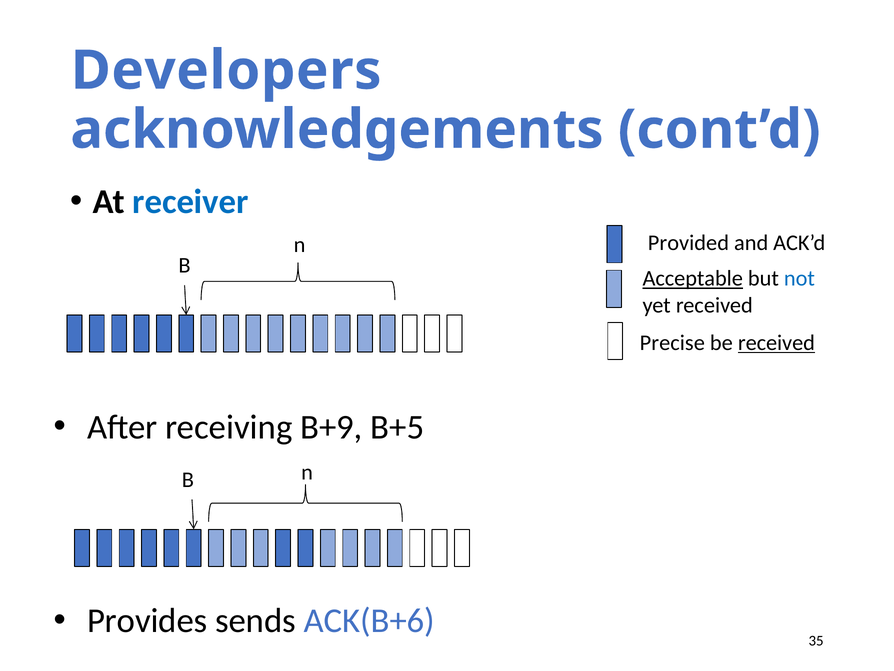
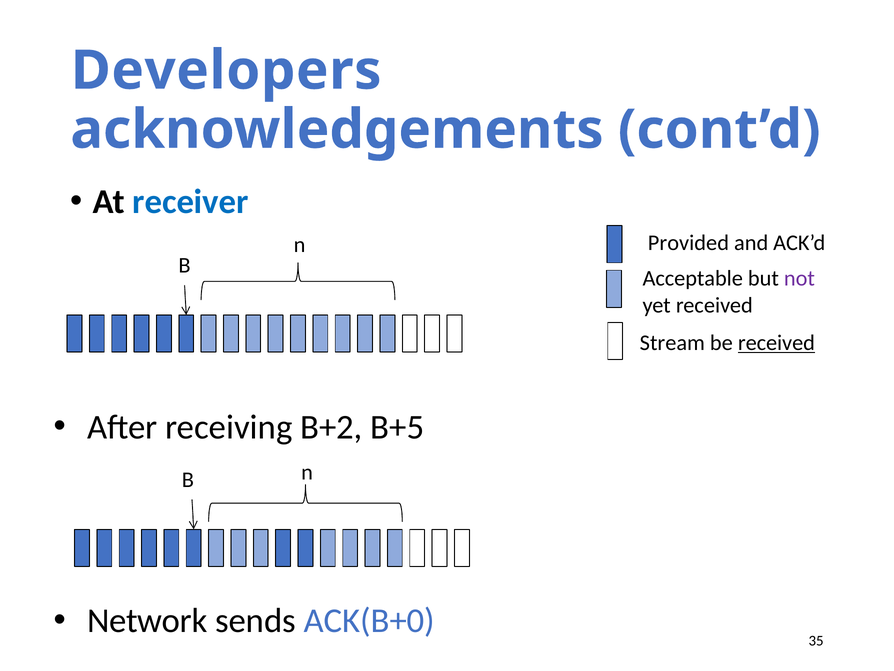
Acceptable underline: present -> none
not colour: blue -> purple
Precise: Precise -> Stream
B+9: B+9 -> B+2
Provides: Provides -> Network
ACK(B+6: ACK(B+6 -> ACK(B+0
